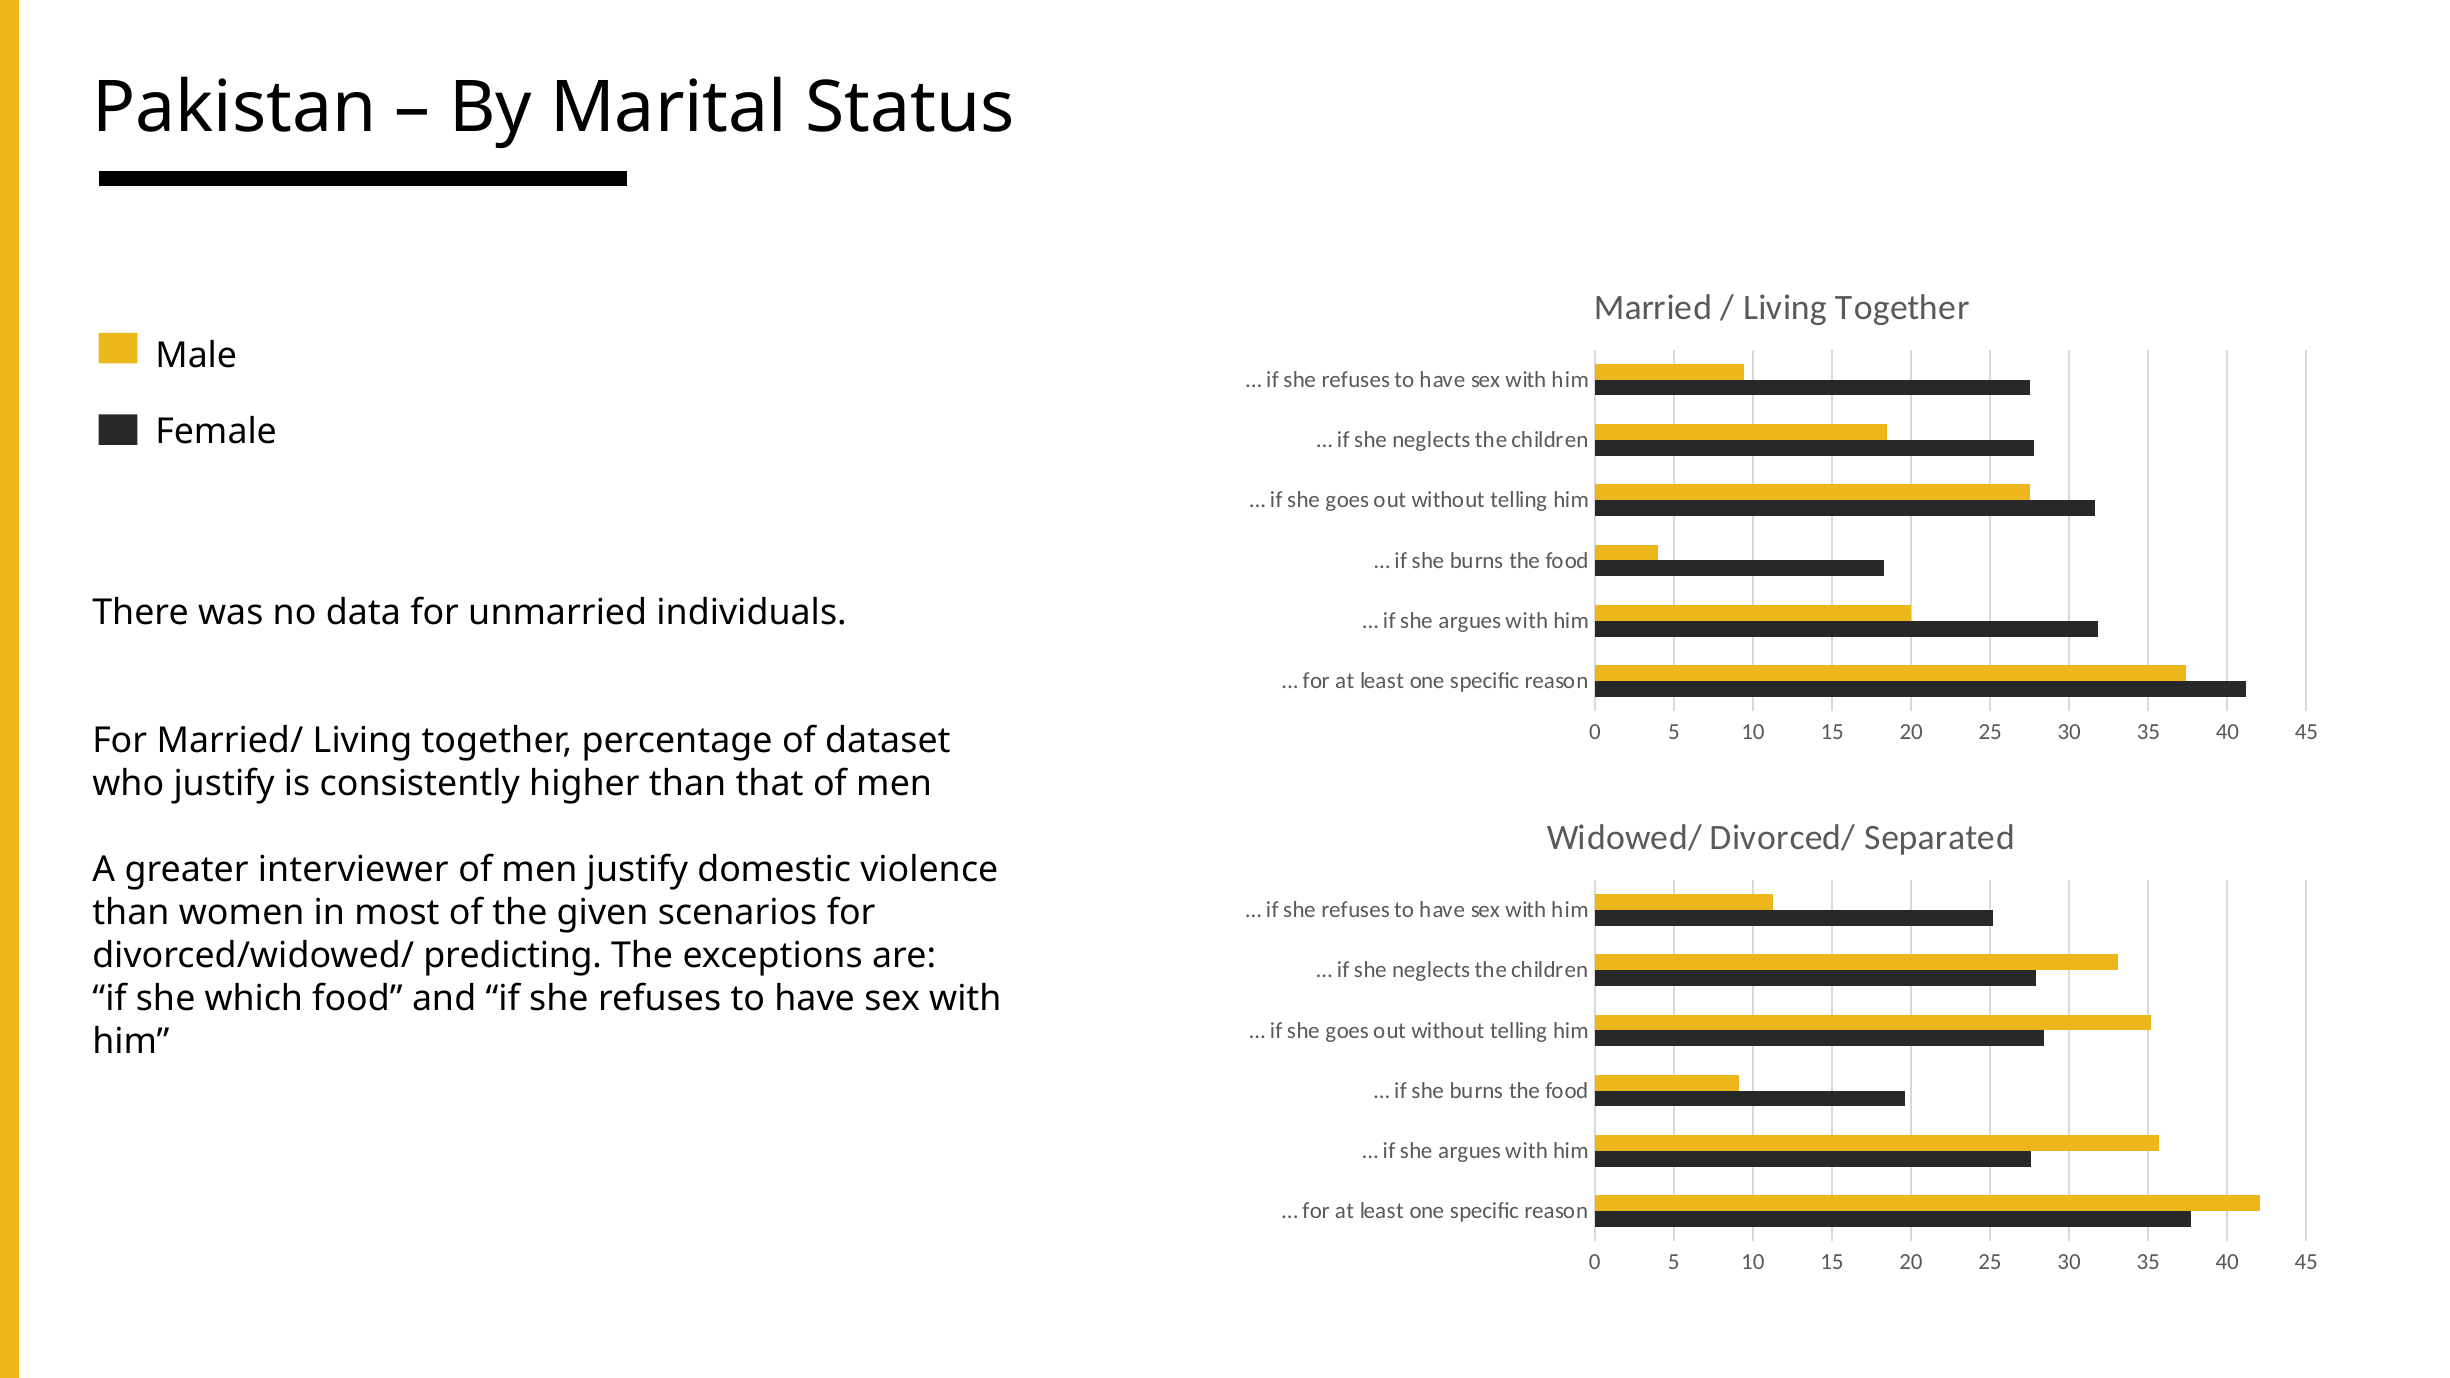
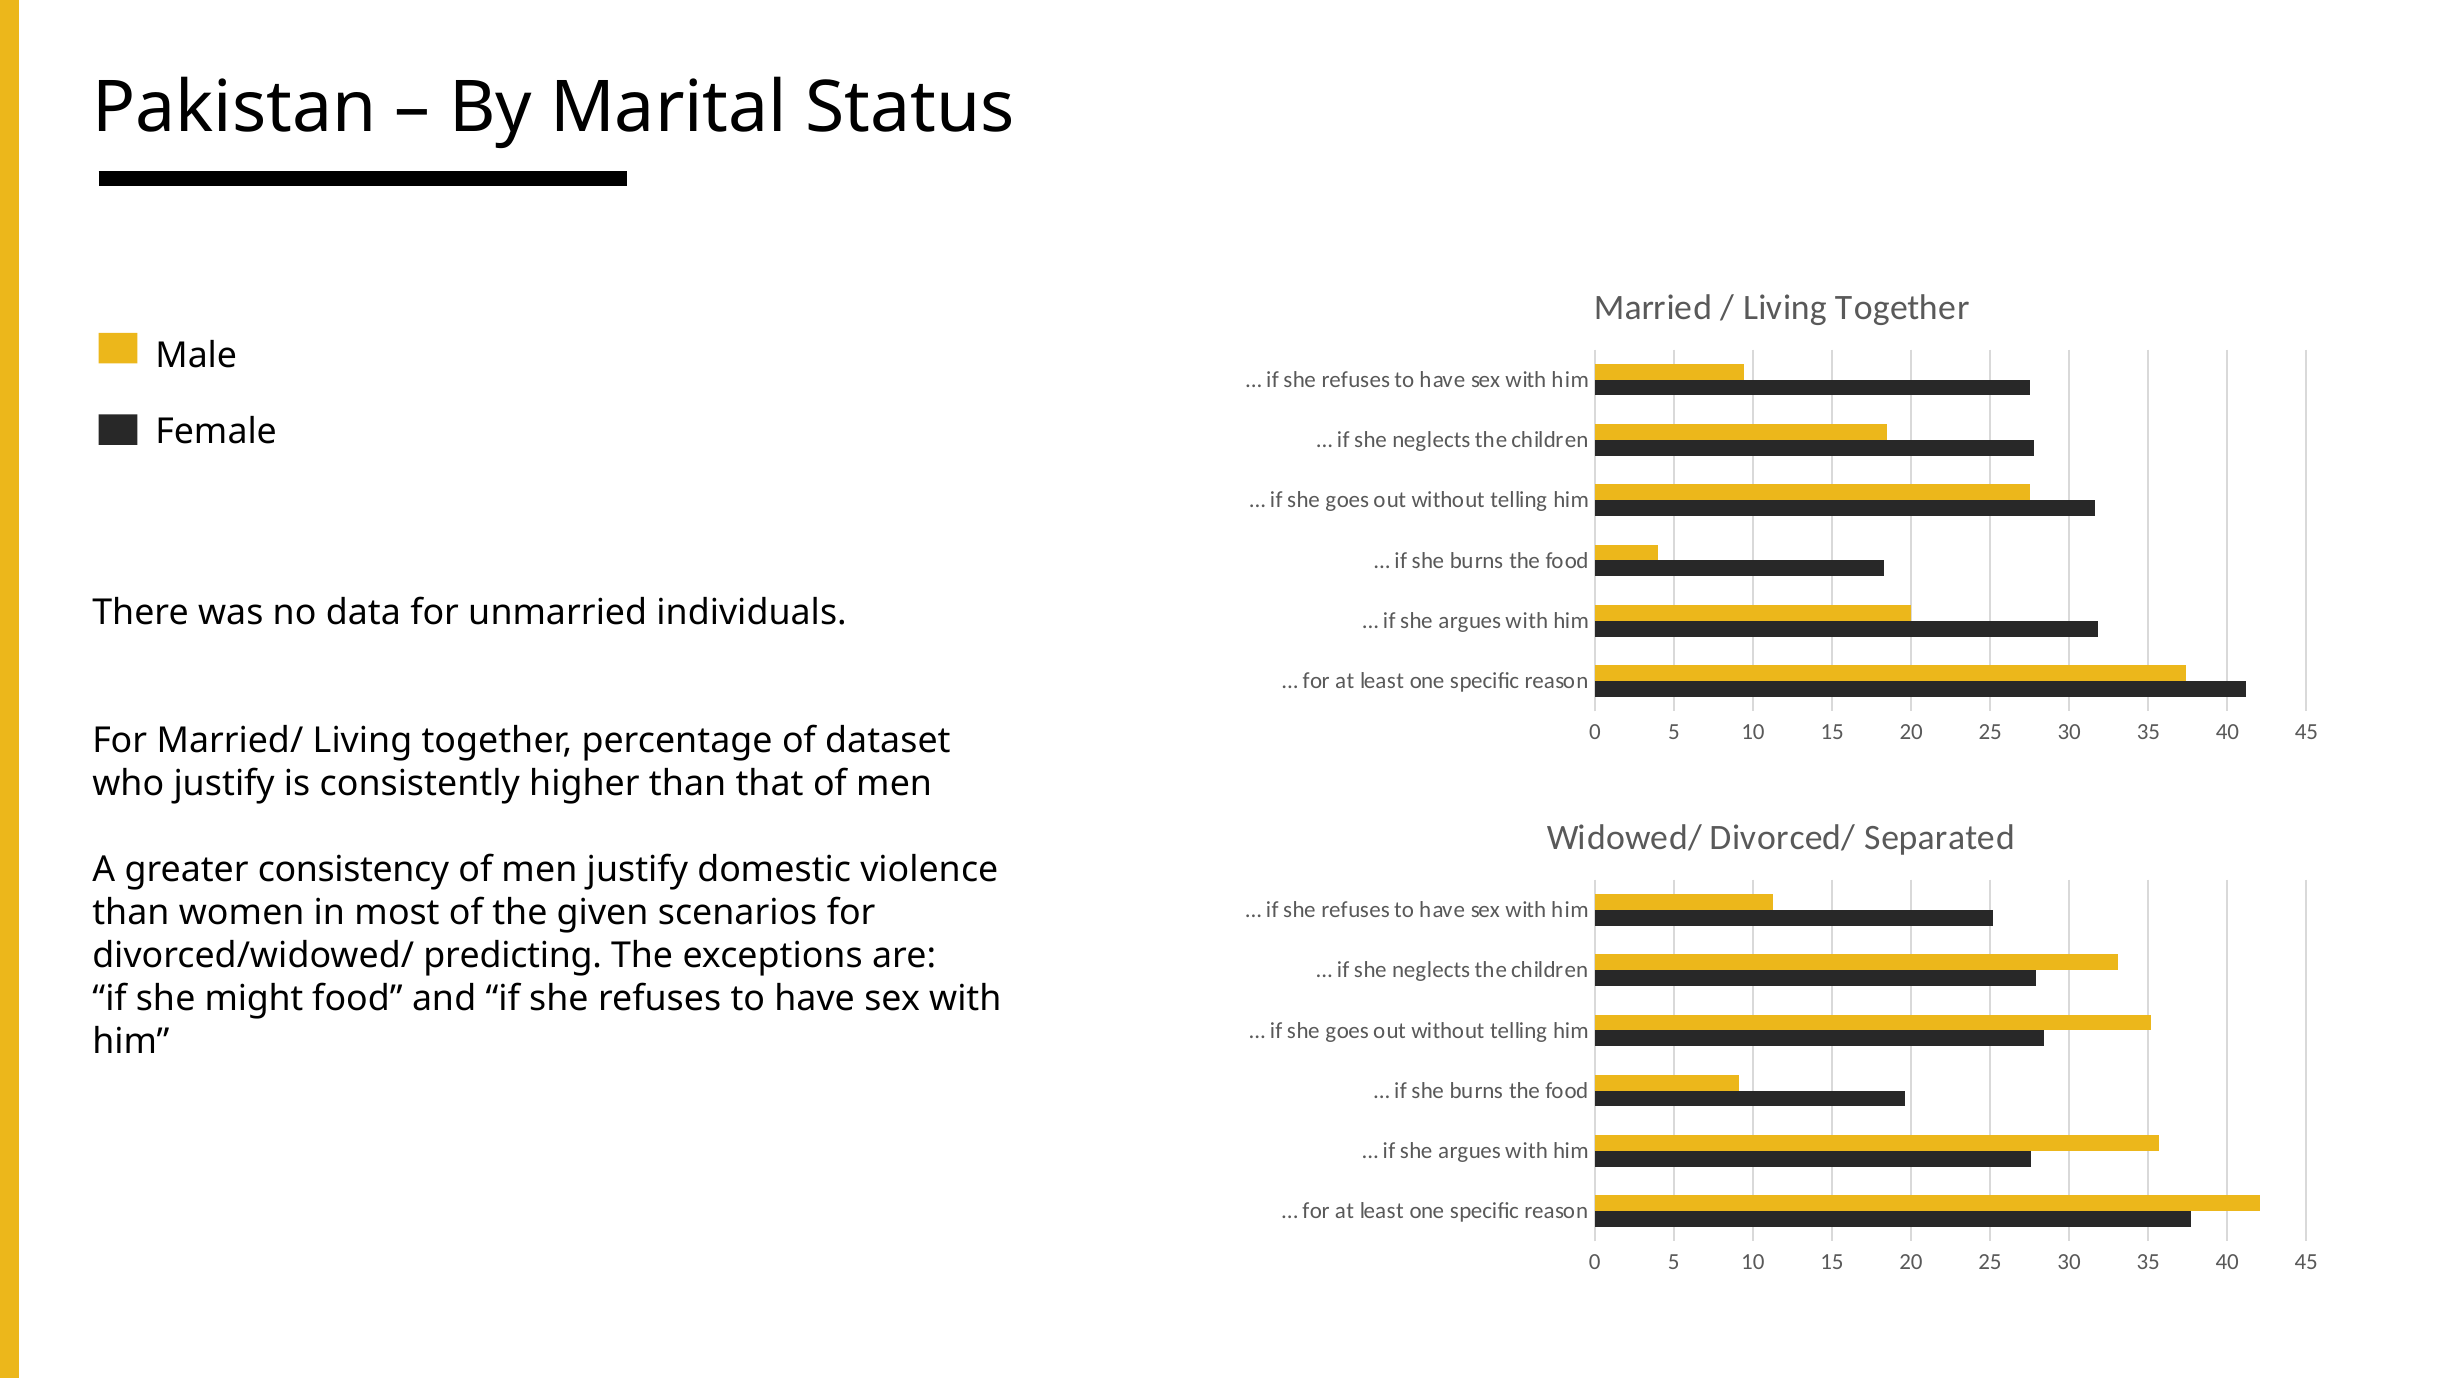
interviewer: interviewer -> consistency
which: which -> might
